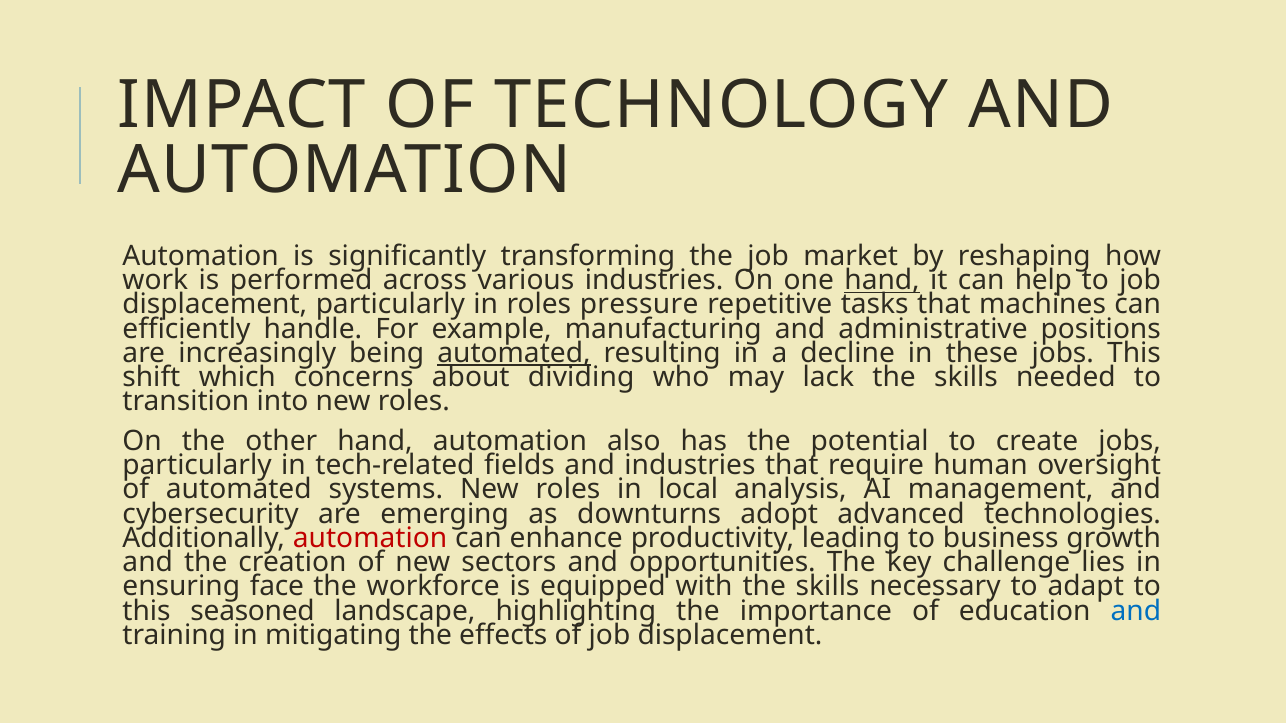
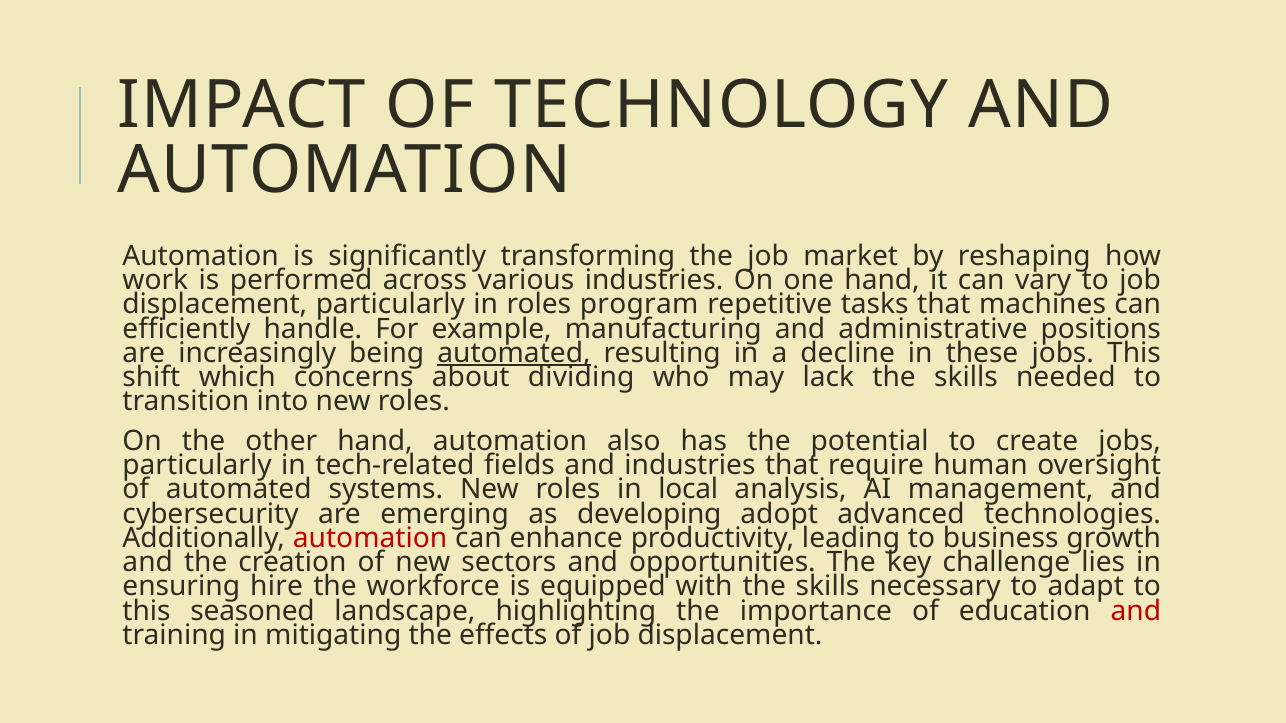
hand at (882, 280) underline: present -> none
help: help -> vary
pressure: pressure -> program
downturns: downturns -> developing
face: face -> hire
and at (1136, 611) colour: blue -> red
